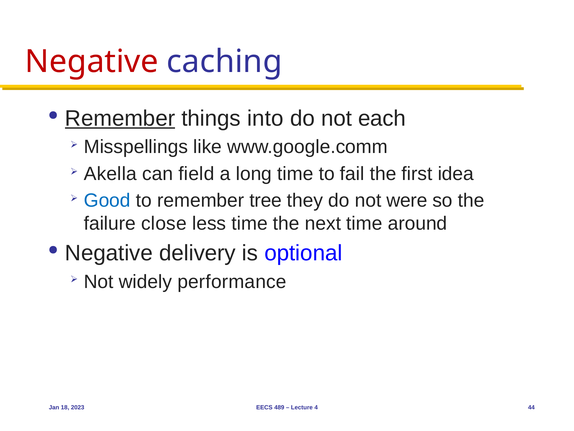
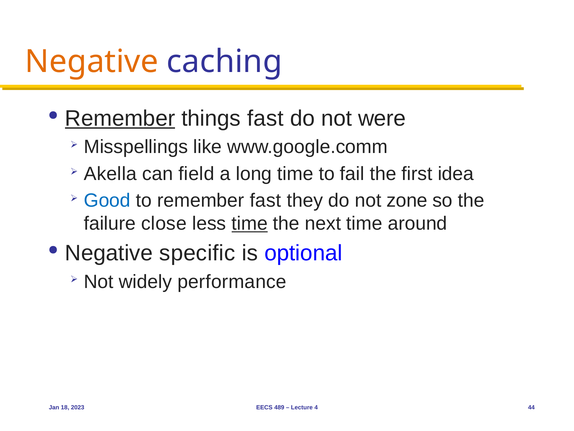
Negative at (92, 61) colour: red -> orange
things into: into -> fast
each: each -> were
remember tree: tree -> fast
were: were -> zone
time at (250, 223) underline: none -> present
delivery: delivery -> specific
